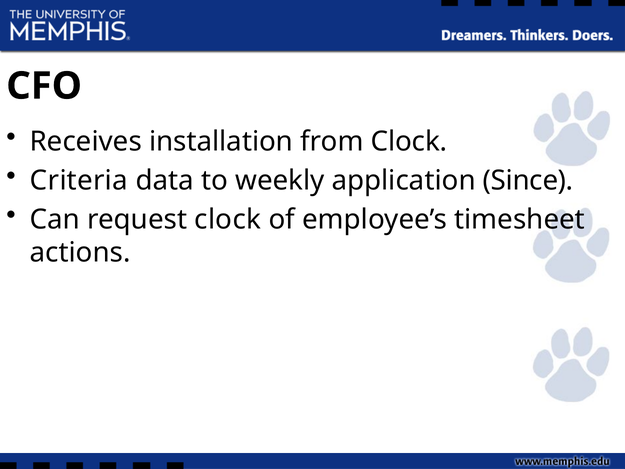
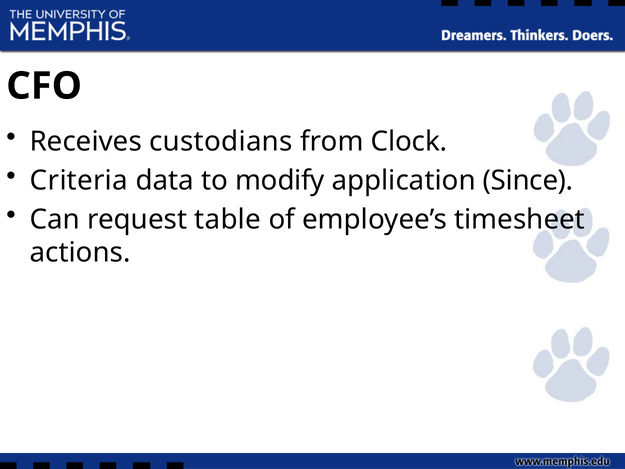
installation: installation -> custodians
weekly: weekly -> modify
request clock: clock -> table
